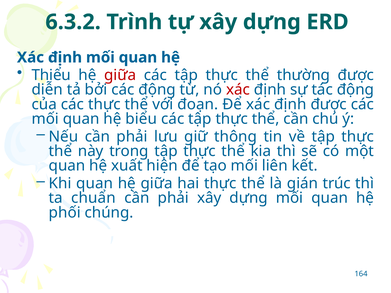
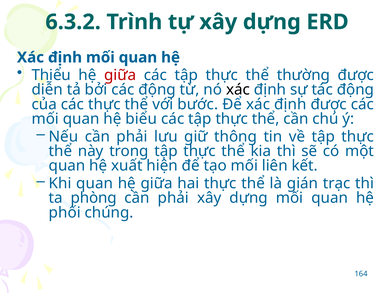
xác at (238, 90) colour: red -> black
đoạn: đoạn -> bước
trúc: trúc -> trạc
chuẩn: chuẩn -> phòng
